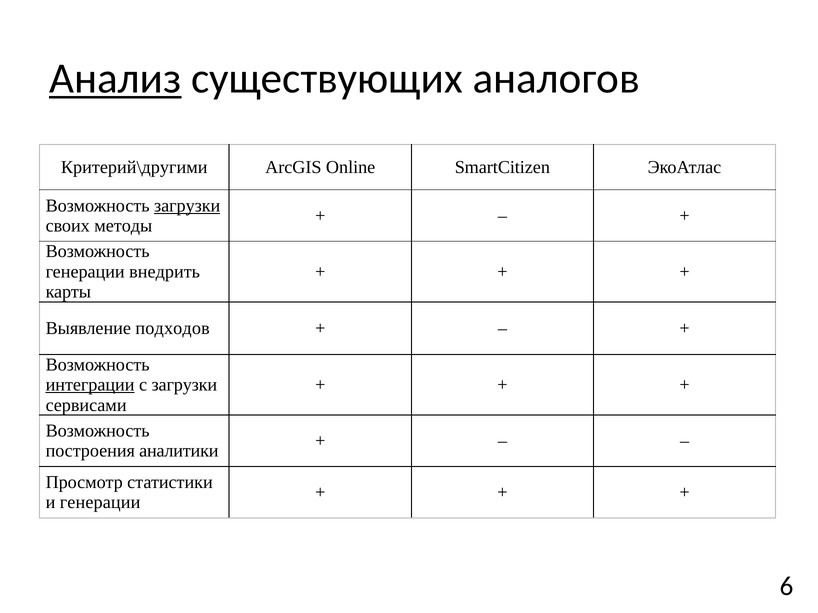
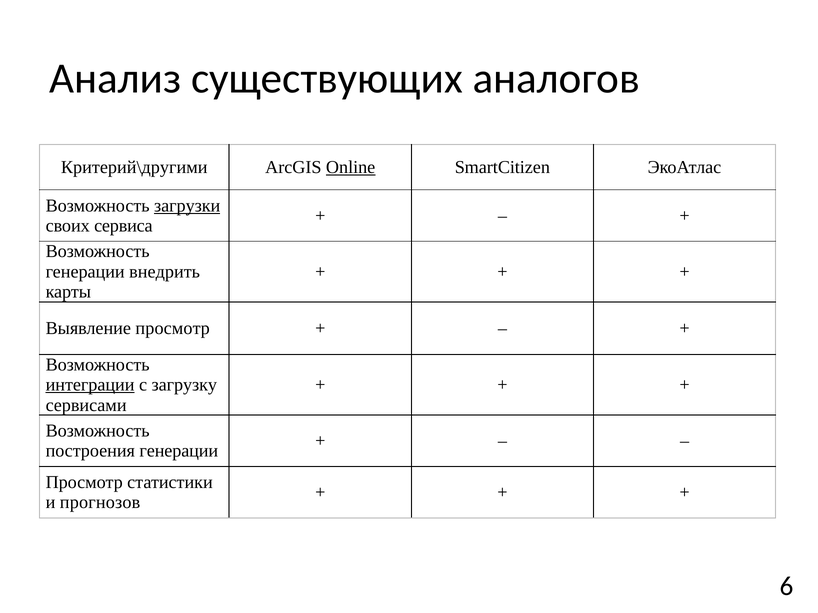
Анализ underline: present -> none
Online underline: none -> present
методы: методы -> сервиса
Выявление подходов: подходов -> просмотр
с загрузки: загрузки -> загрузку
построения аналитики: аналитики -> генерации
и генерации: генерации -> прогнозов
